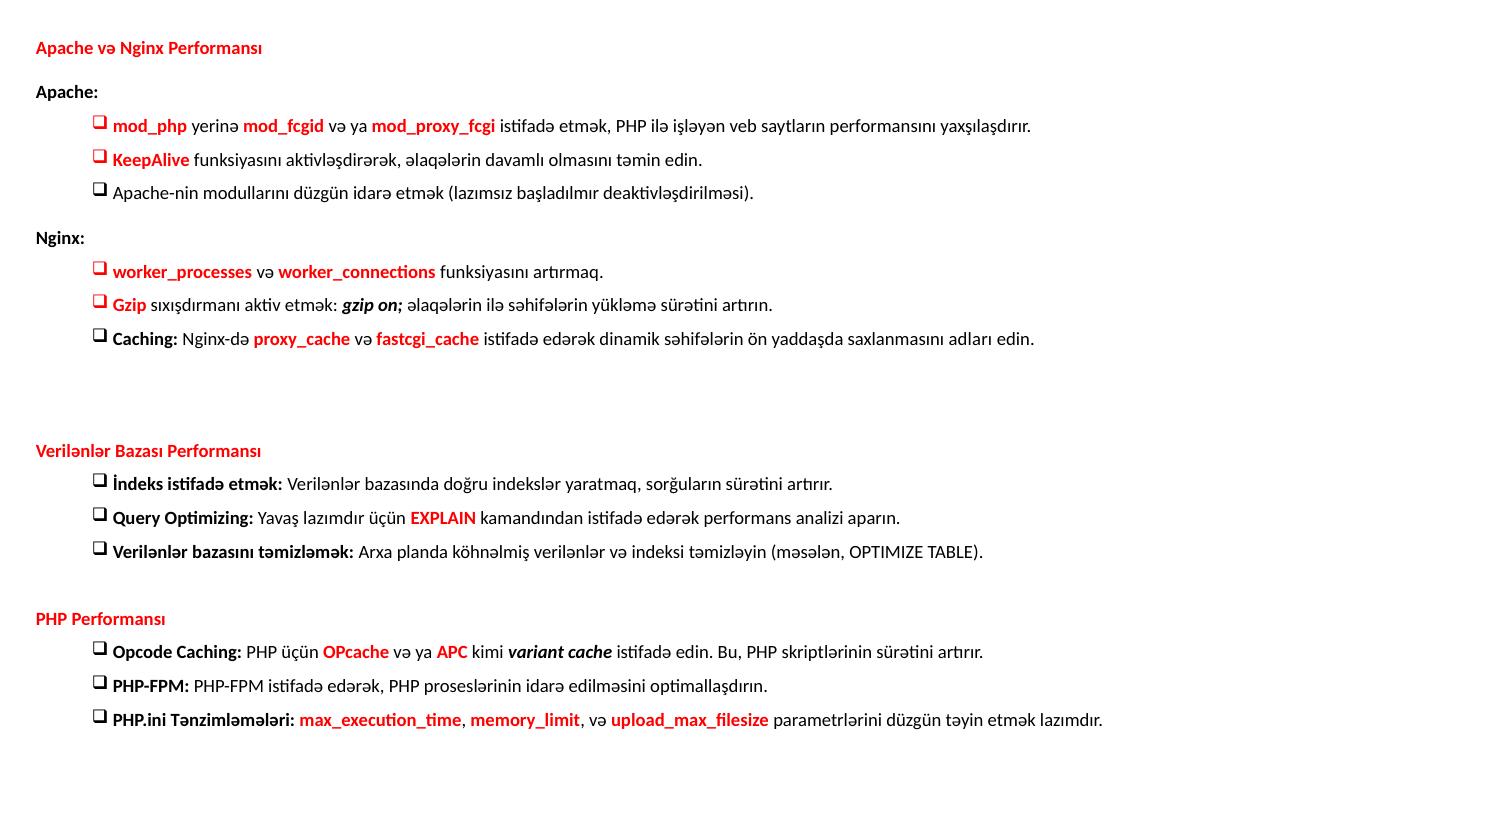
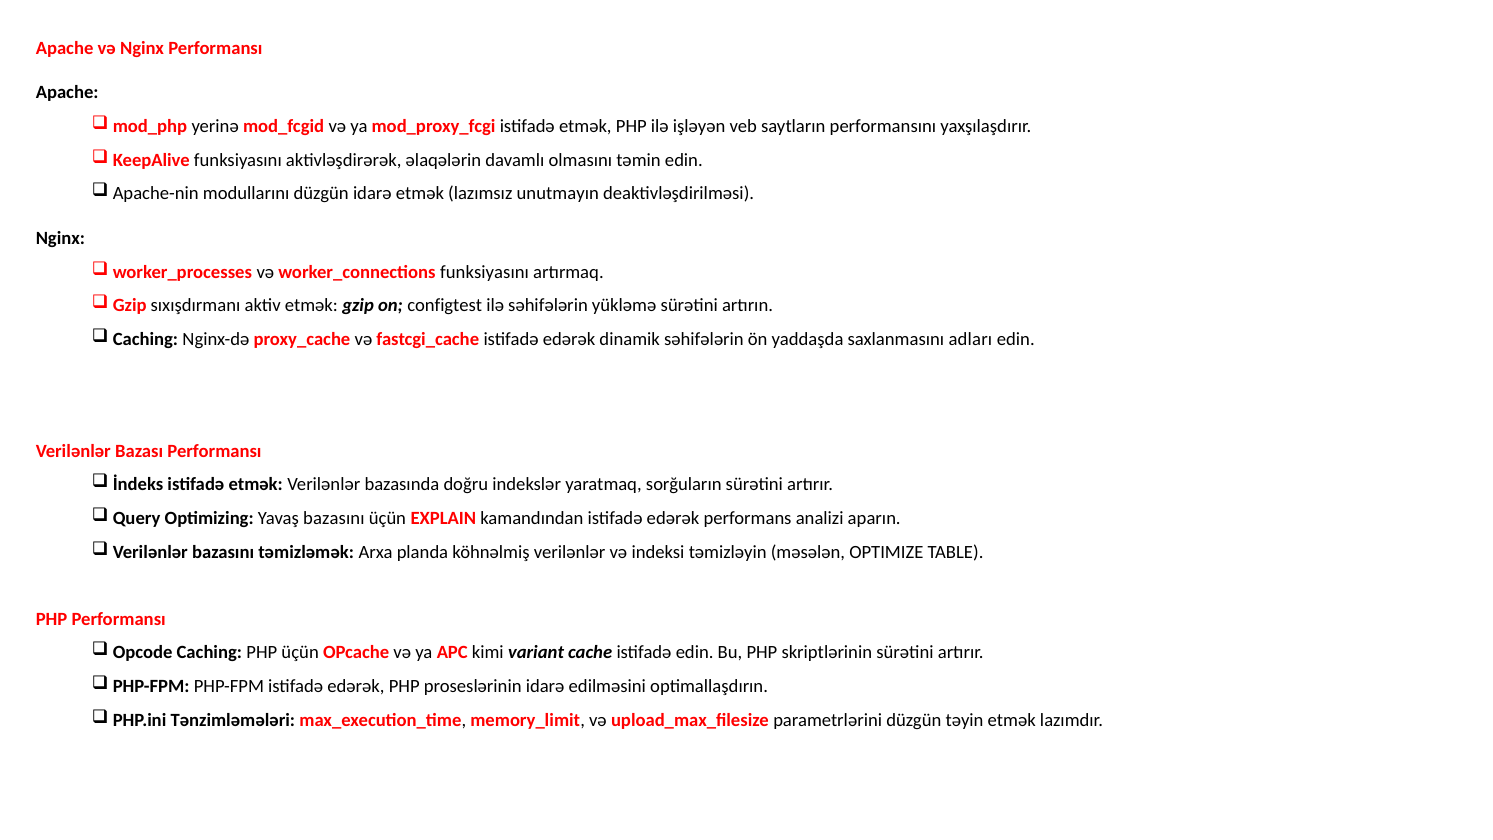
başladılmır: başladılmır -> unutmayın
on əlaqələrin: əlaqələrin -> configtest
Yavaş lazımdır: lazımdır -> bazasını
